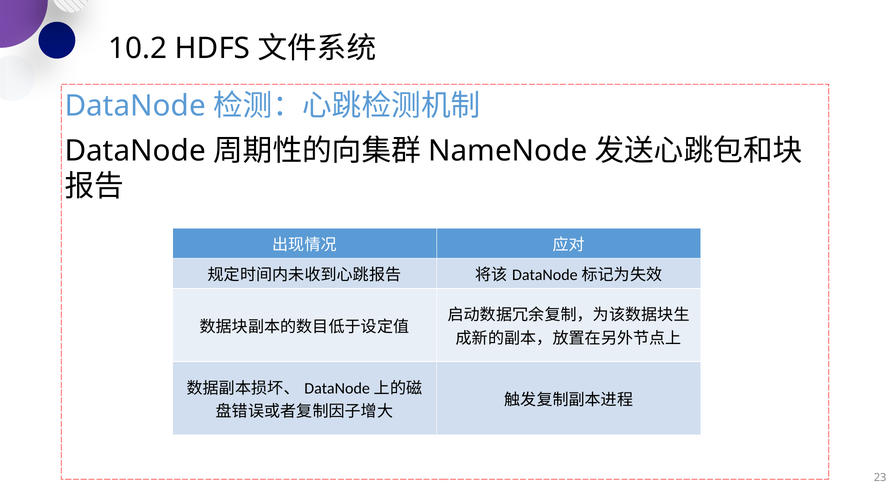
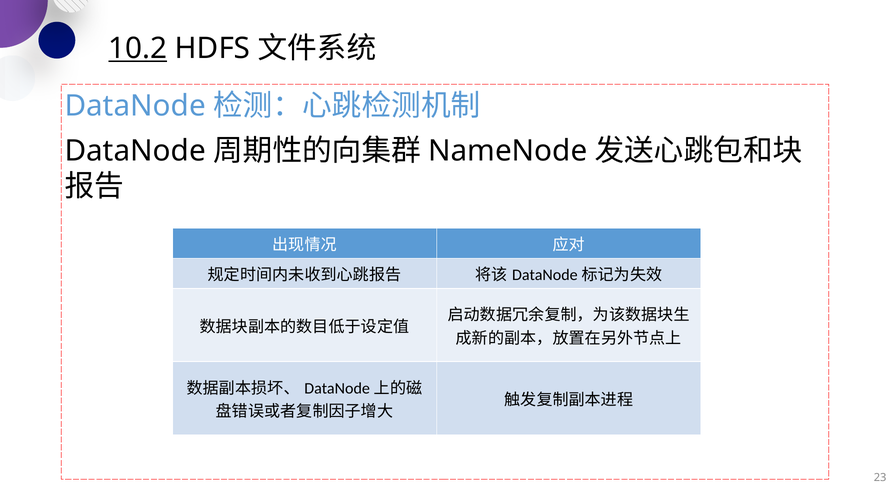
10.2 underline: none -> present
